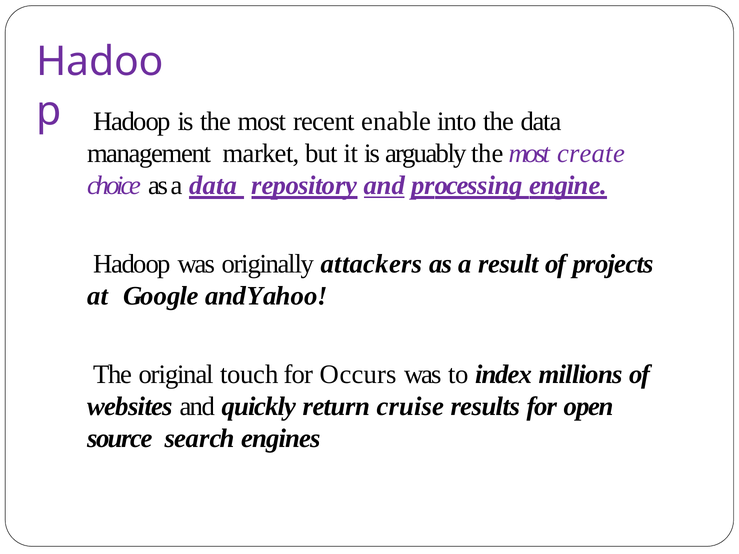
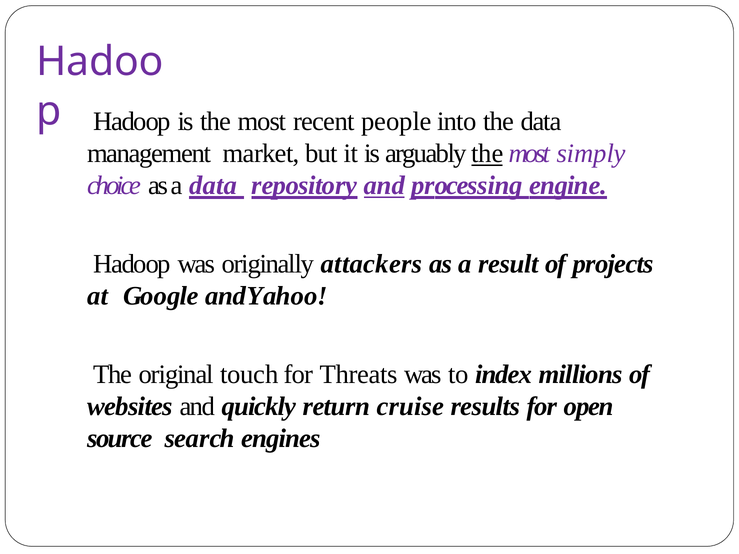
enable: enable -> people
the at (487, 154) underline: none -> present
create: create -> simply
Occurs: Occurs -> Threats
